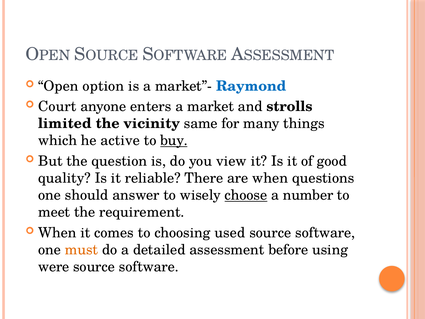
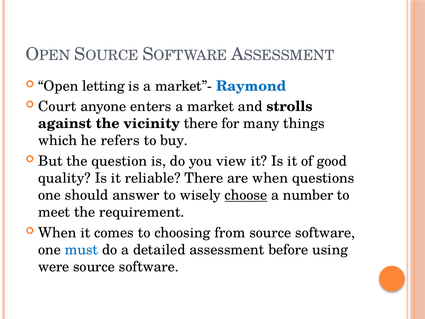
option: option -> letting
limited: limited -> against
vicinity same: same -> there
active: active -> refers
buy underline: present -> none
used: used -> from
must colour: orange -> blue
